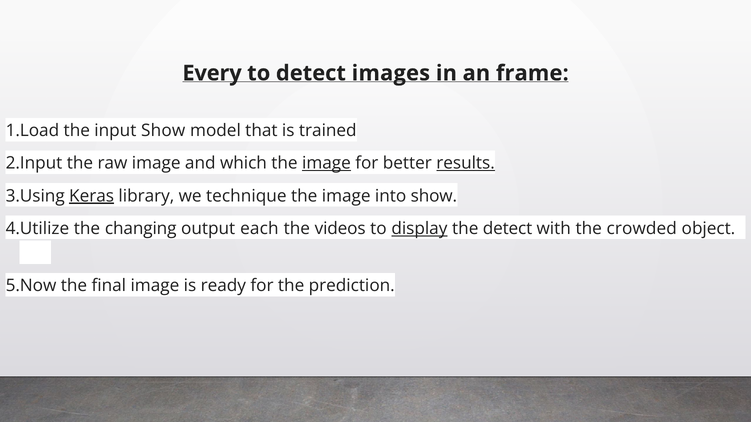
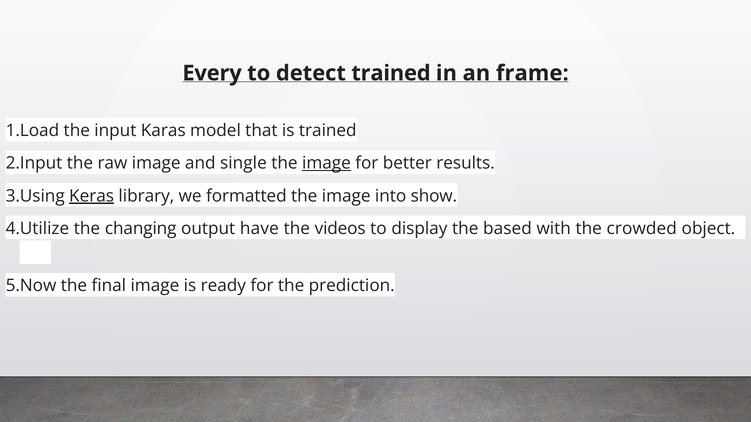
detect images: images -> trained
input Show: Show -> Karas
which: which -> single
results underline: present -> none
technique: technique -> formatted
each: each -> have
display underline: present -> none
the detect: detect -> based
